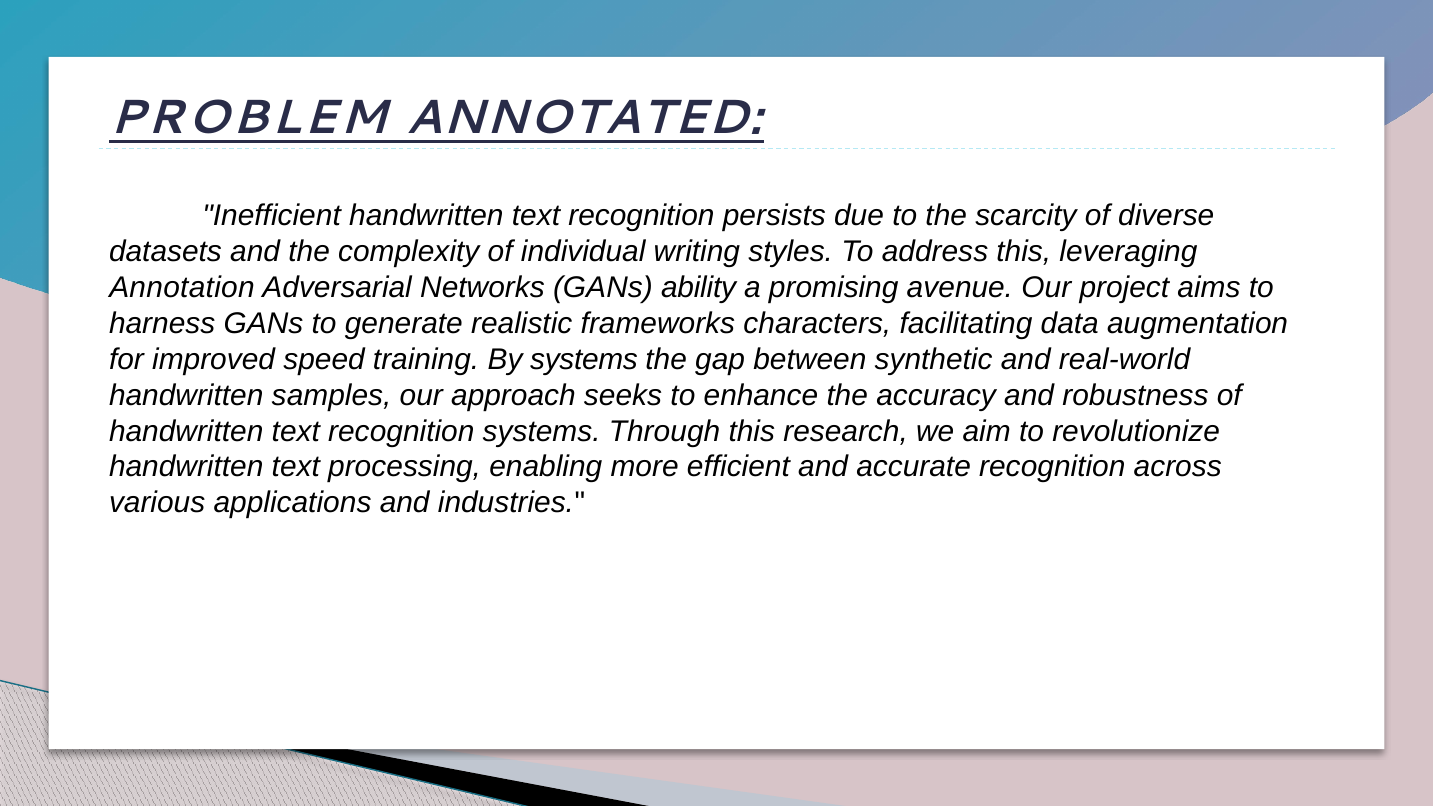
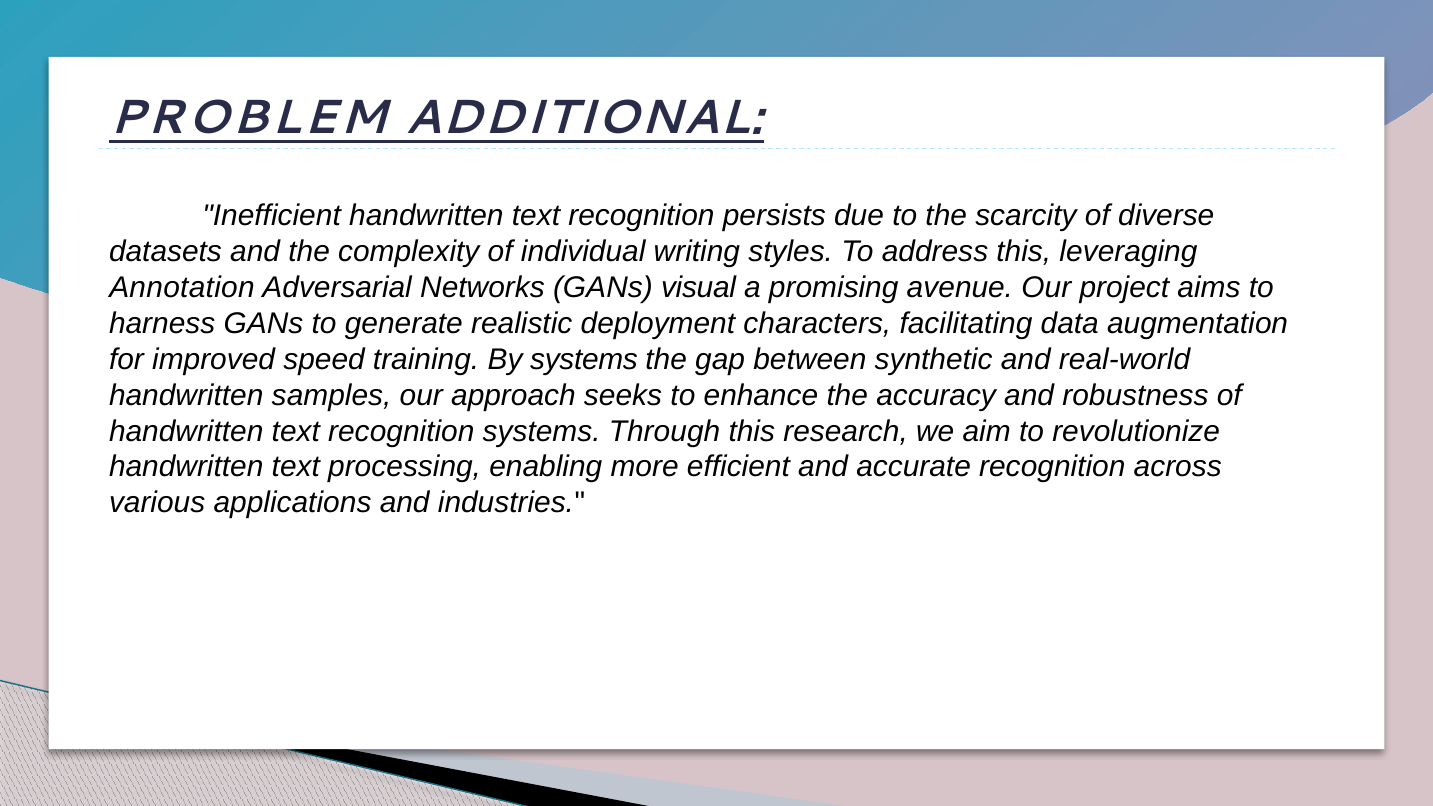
ANNOTATED: ANNOTATED -> ADDITIONAL
ability: ability -> visual
frameworks: frameworks -> deployment
